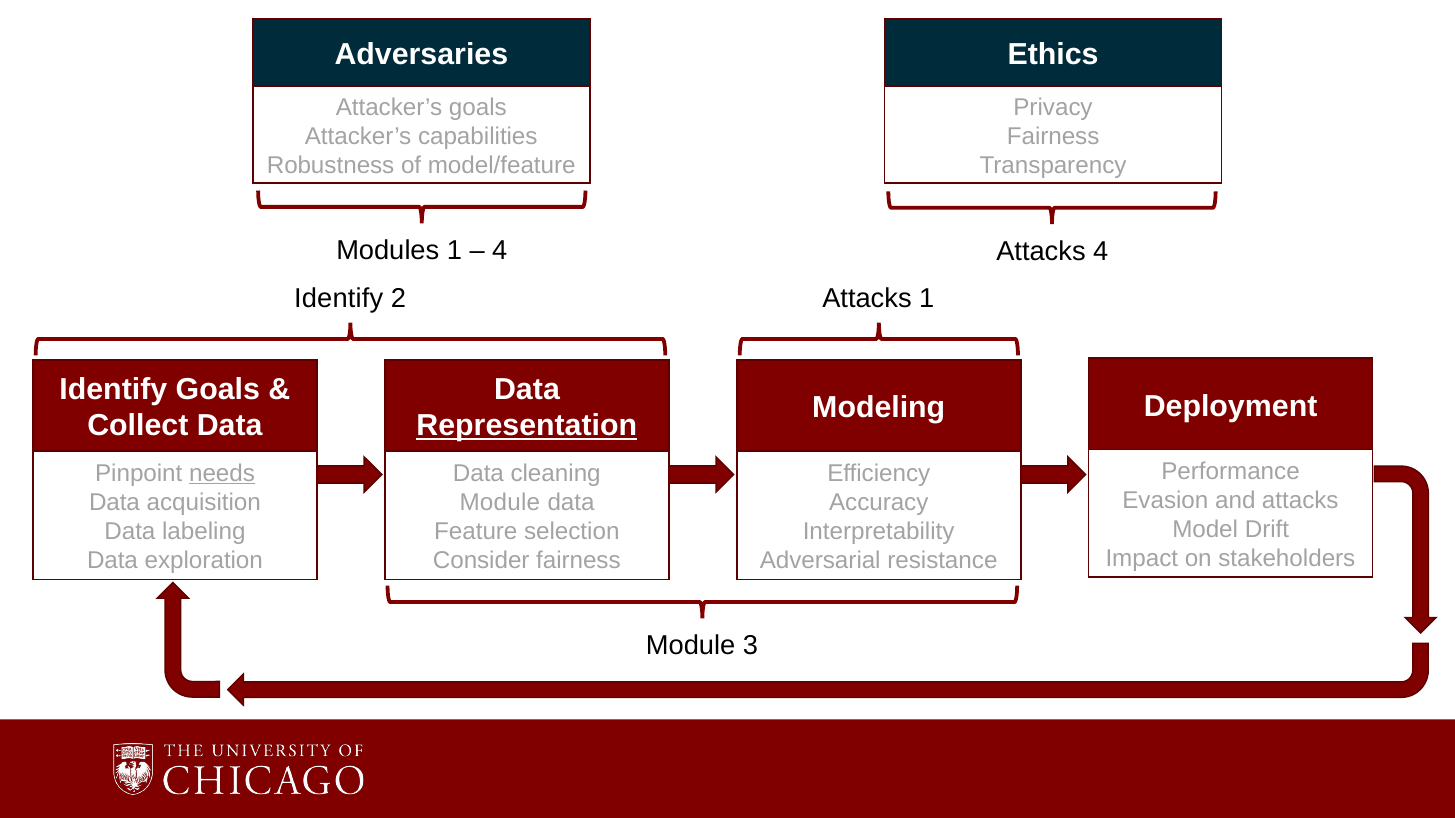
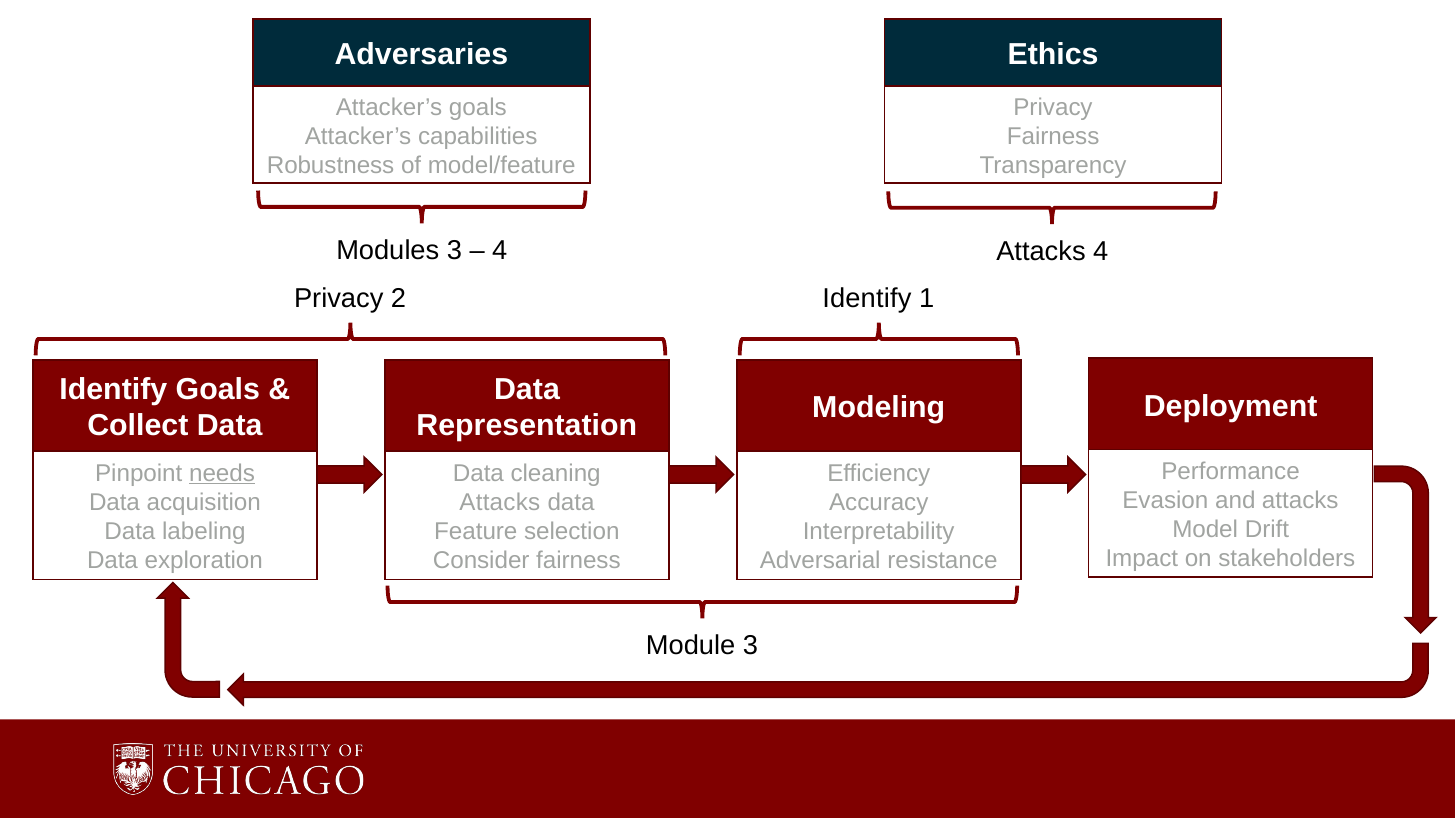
Modules 1: 1 -> 3
Identify at (339, 299): Identify -> Privacy
Attacks at (867, 299): Attacks -> Identify
Representation underline: present -> none
Module at (500, 503): Module -> Attacks
